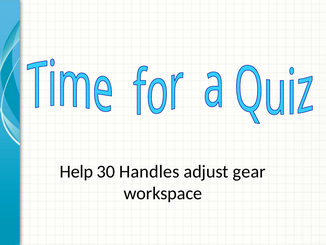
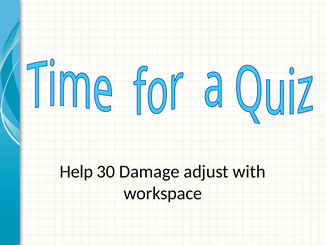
Handles: Handles -> Damage
gear: gear -> with
